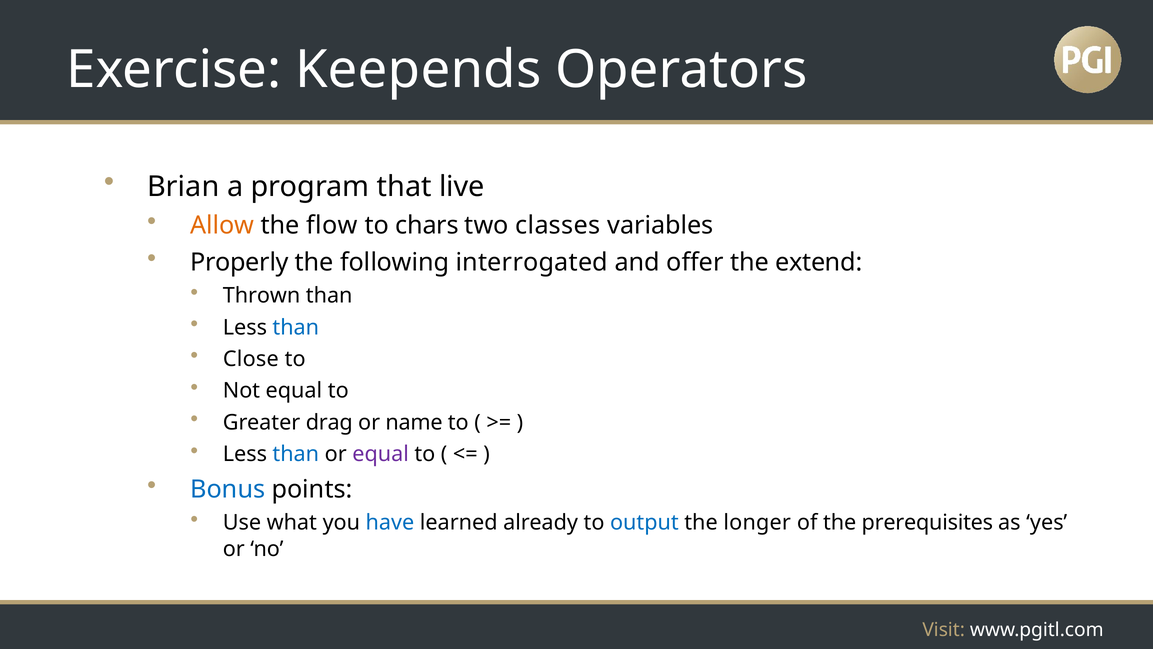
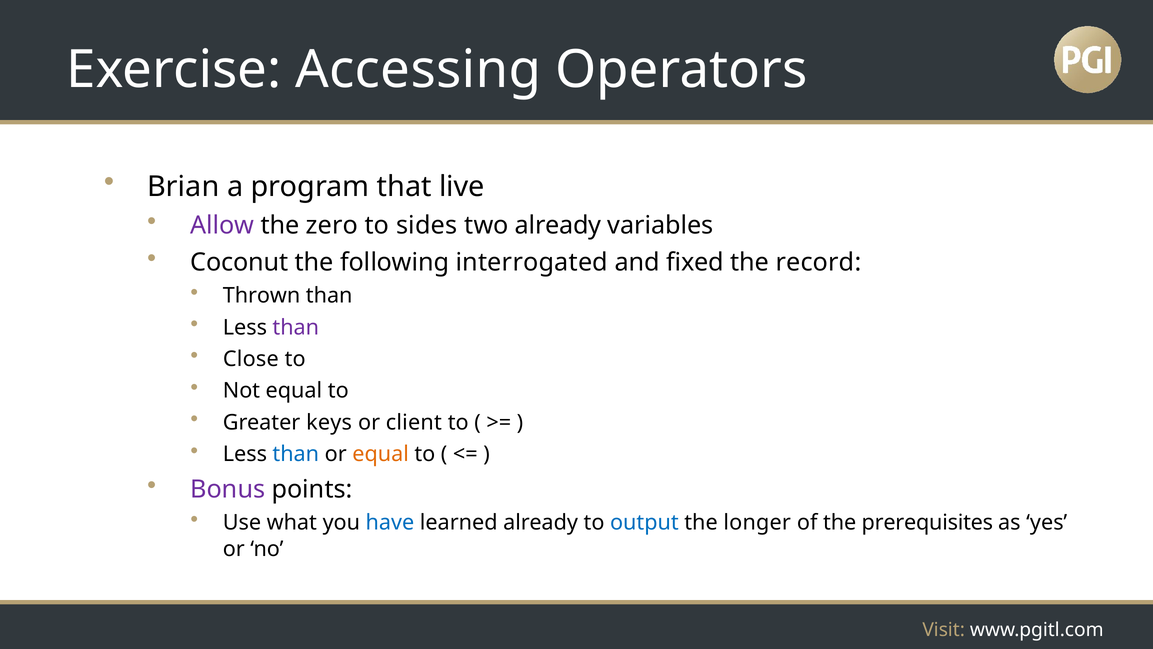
Keepends: Keepends -> Accessing
Allow colour: orange -> purple
flow: flow -> zero
chars: chars -> sides
two classes: classes -> already
Properly: Properly -> Coconut
offer: offer -> fixed
extend: extend -> record
than at (296, 327) colour: blue -> purple
drag: drag -> keys
name: name -> client
equal at (381, 454) colour: purple -> orange
Bonus colour: blue -> purple
